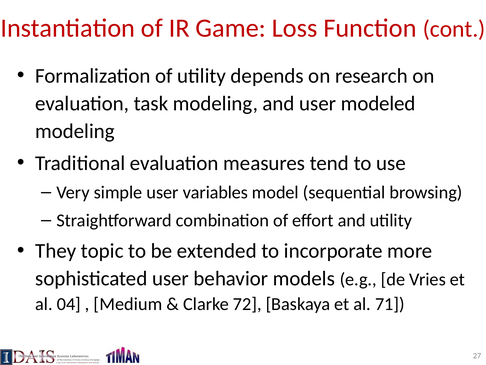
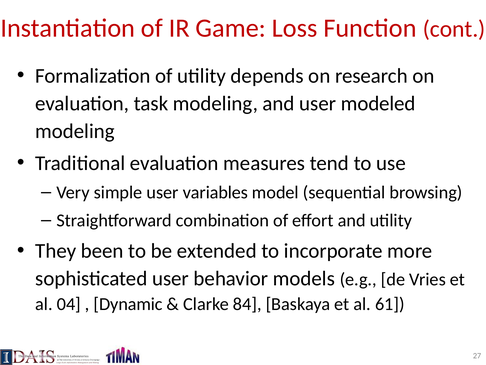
topic: topic -> been
Medium: Medium -> Dynamic
72: 72 -> 84
71: 71 -> 61
